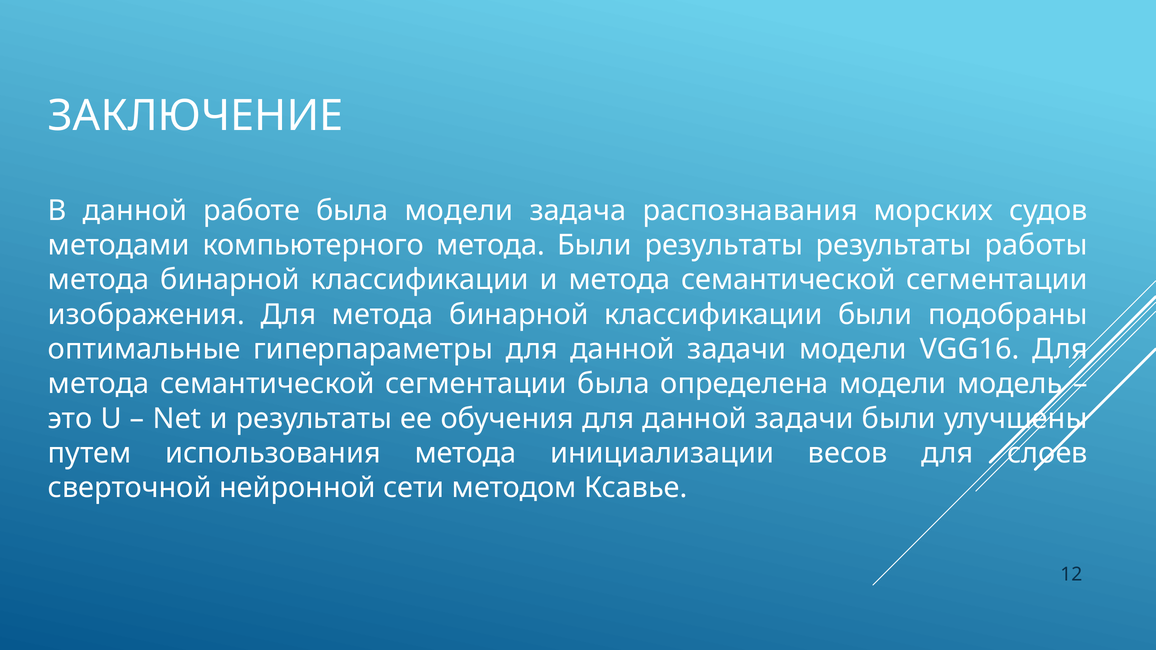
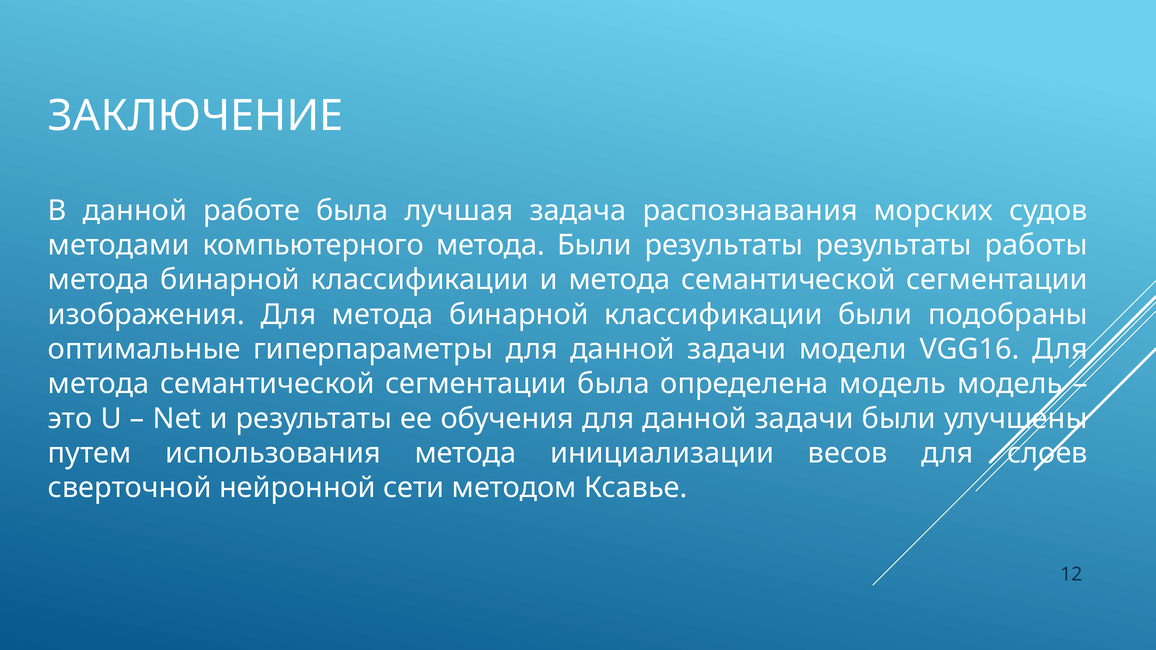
была модели: модели -> лучшая
определена модели: модели -> модель
